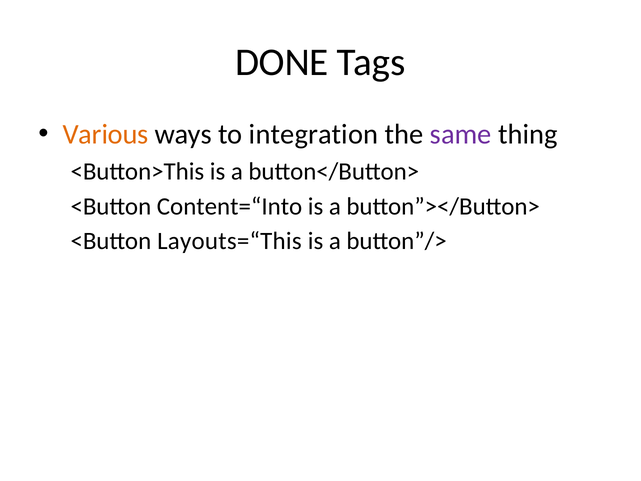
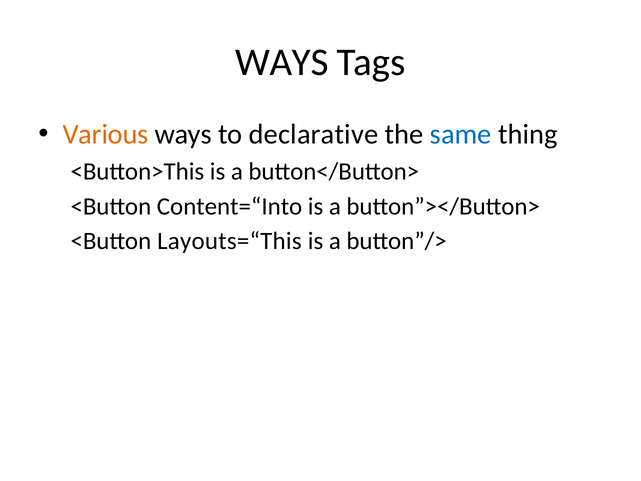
DONE at (282, 62): DONE -> WAYS
integration: integration -> declarative
same colour: purple -> blue
